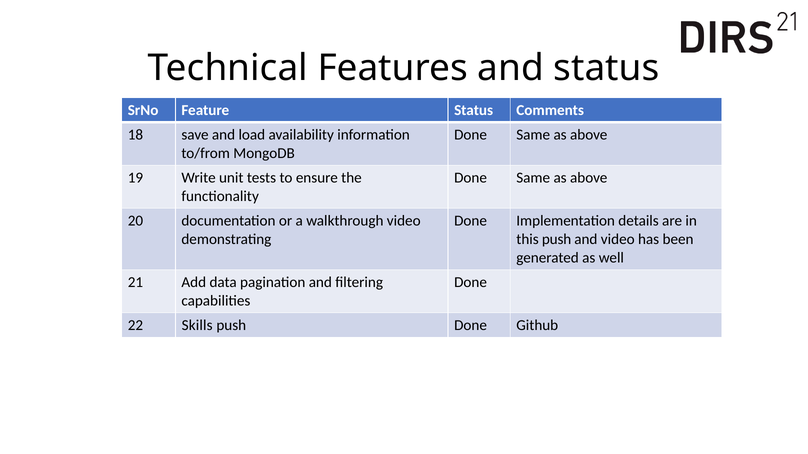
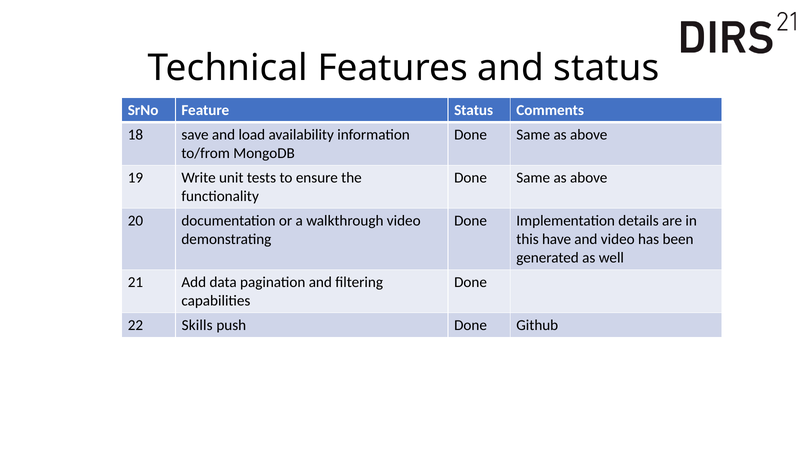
this push: push -> have
